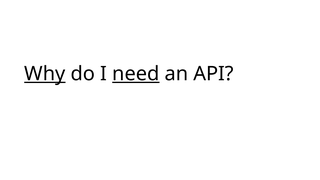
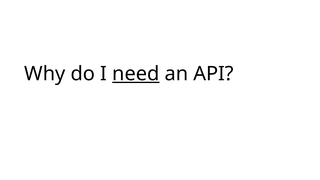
Why underline: present -> none
